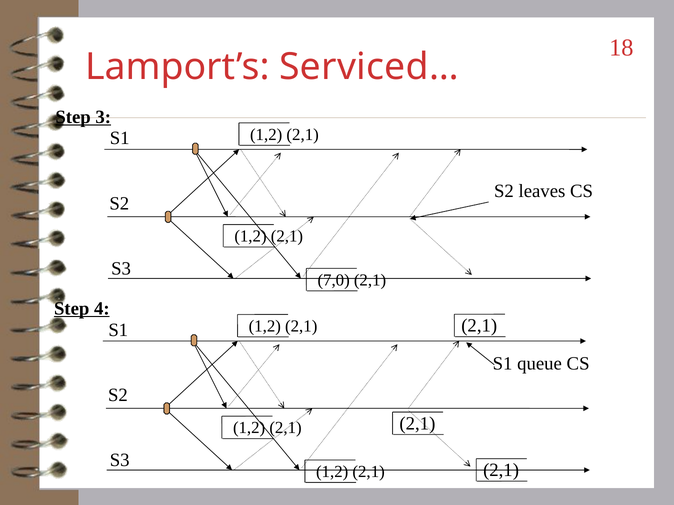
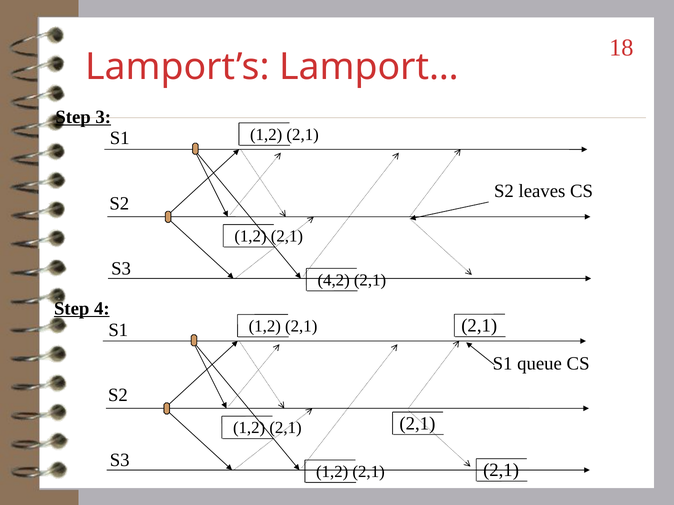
Serviced…: Serviced… -> Lamport…
7,0: 7,0 -> 4,2
